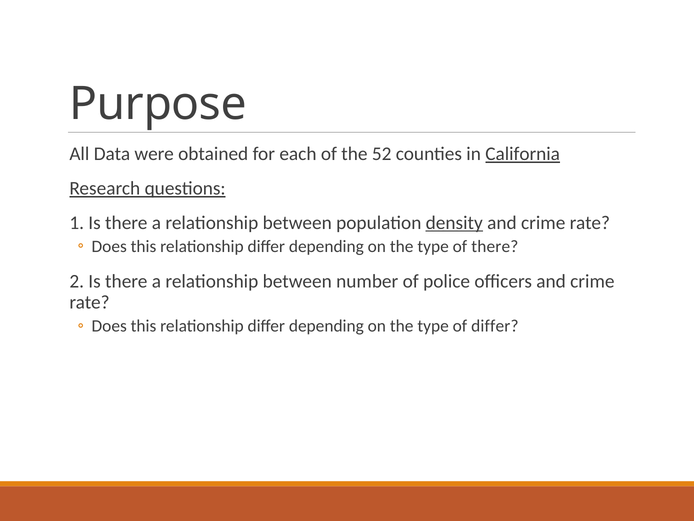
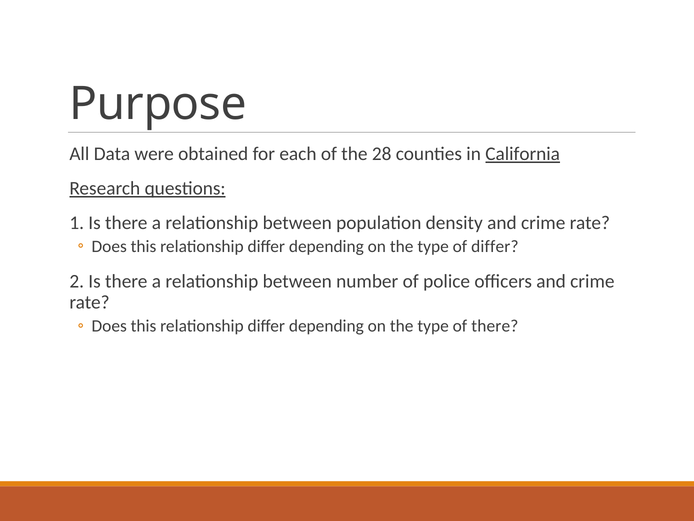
52: 52 -> 28
density underline: present -> none
of there: there -> differ
of differ: differ -> there
